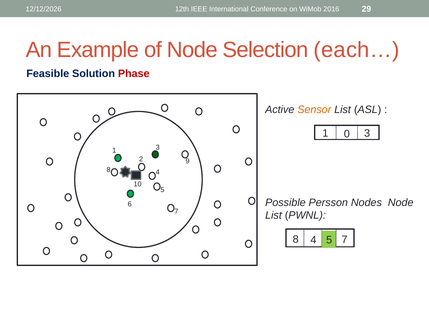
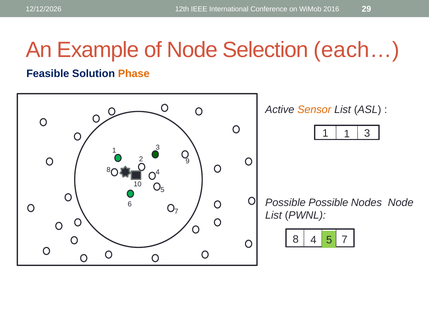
Phase colour: red -> orange
1 0: 0 -> 1
Possible Persson: Persson -> Possible
